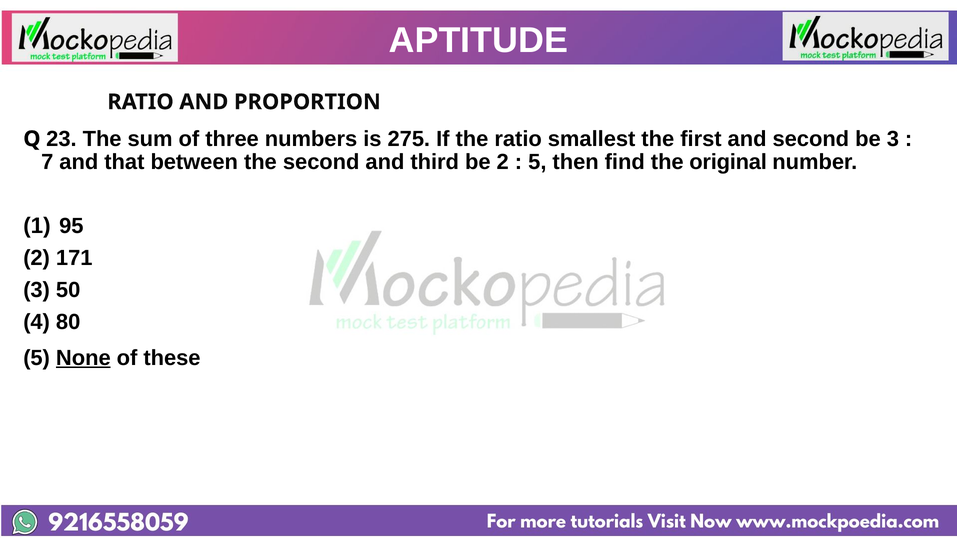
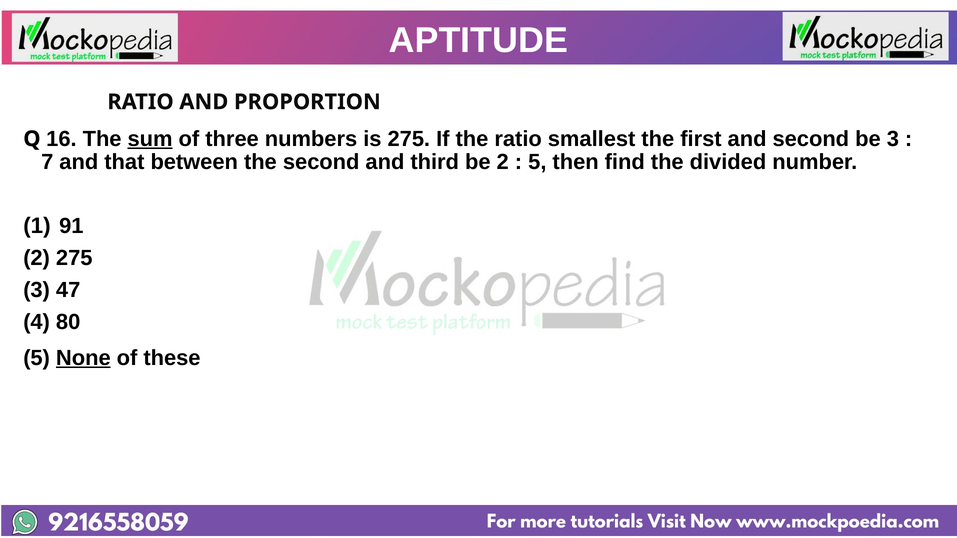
23: 23 -> 16
sum underline: none -> present
original: original -> divided
95: 95 -> 91
2 171: 171 -> 275
50: 50 -> 47
